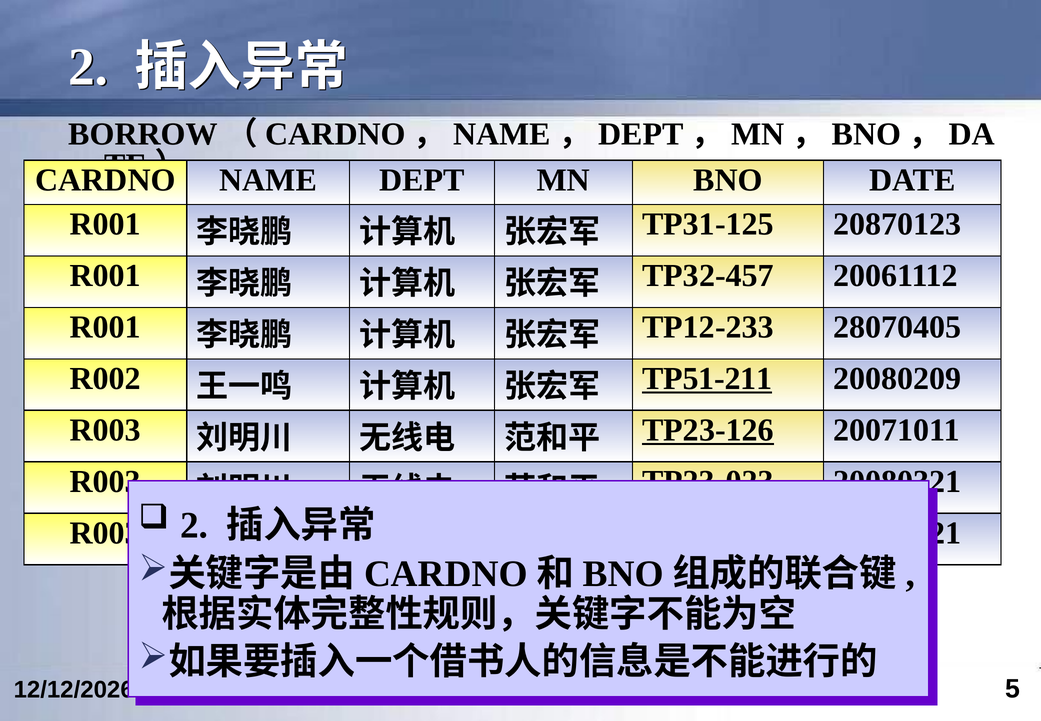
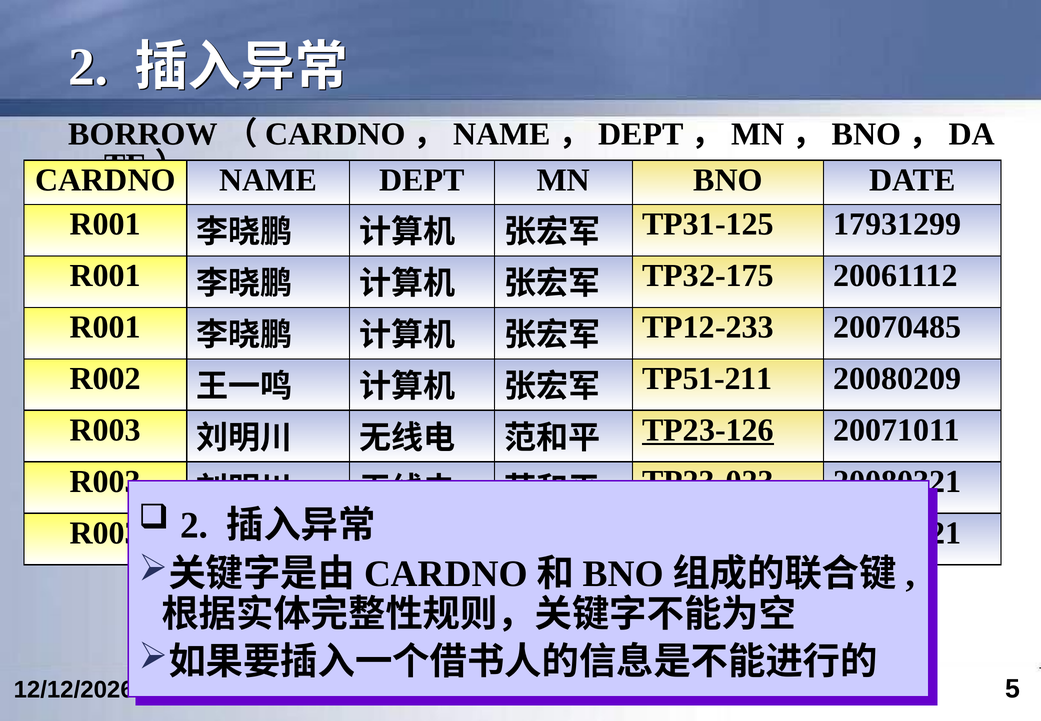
20870123: 20870123 -> 17931299
TP32-457: TP32-457 -> TP32-175
28070405: 28070405 -> 20070485
TP51-211 underline: present -> none
